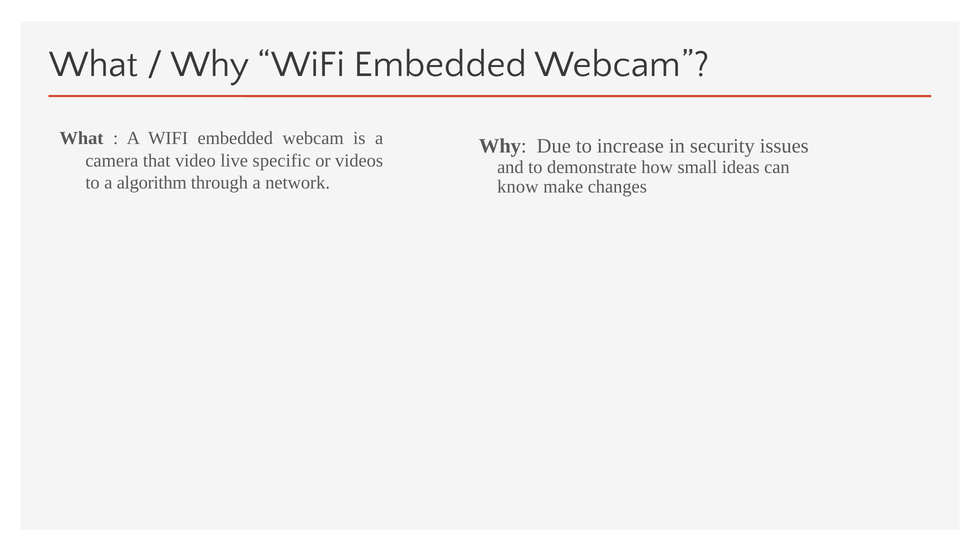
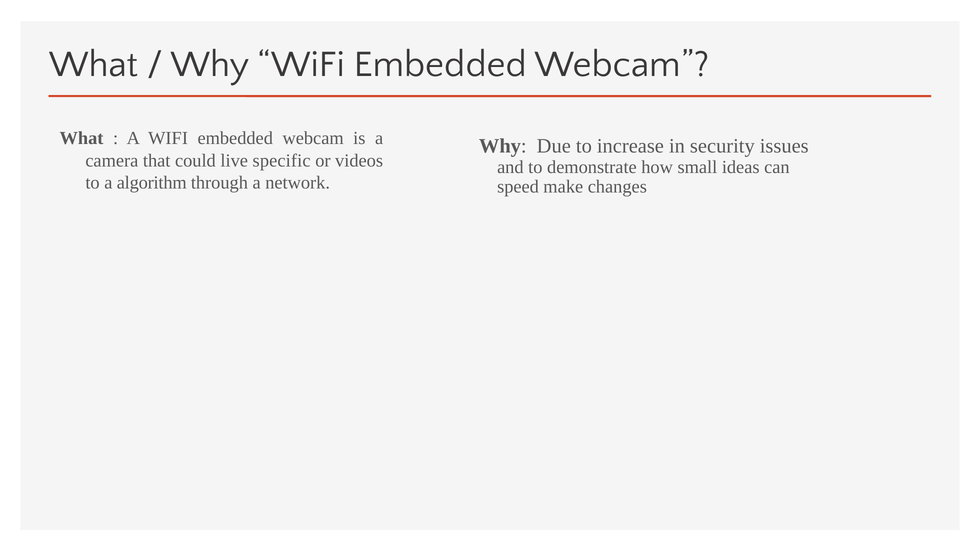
video: video -> could
know: know -> speed
